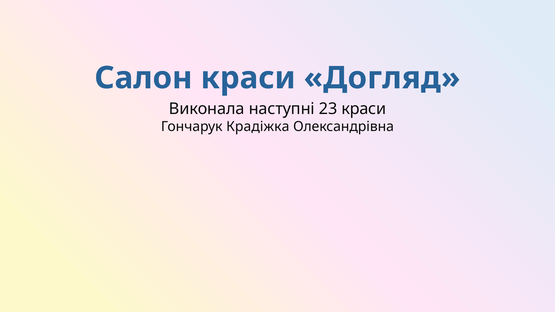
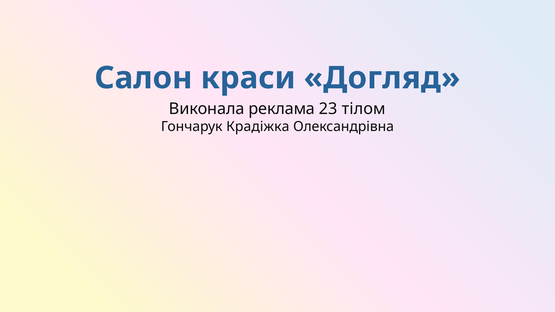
наступні: наступні -> реклама
23 краси: краси -> тілом
